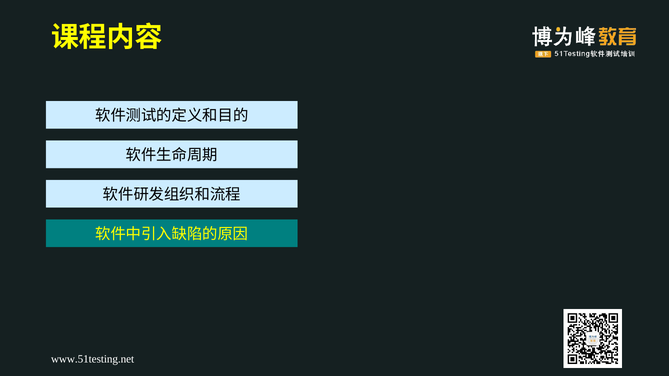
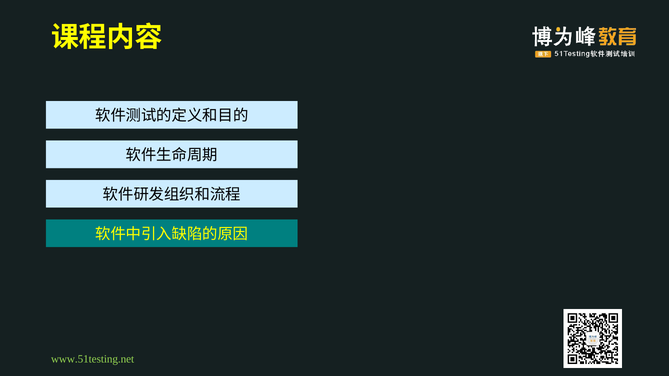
www.51testing.net colour: white -> light green
